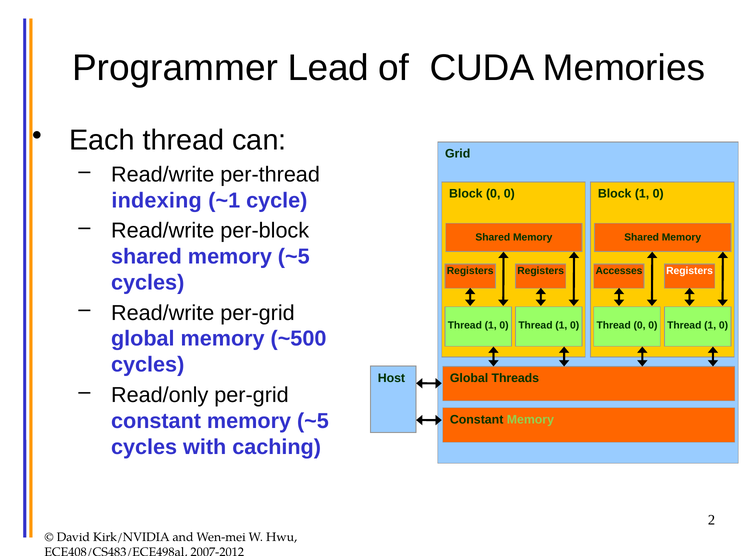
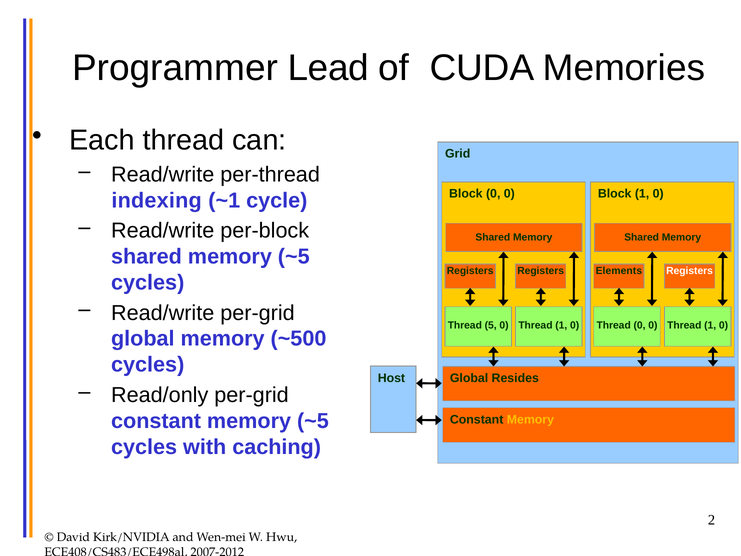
Accesses: Accesses -> Elements
1 at (491, 325): 1 -> 5
Threads: Threads -> Resides
Memory at (530, 419) colour: light green -> yellow
